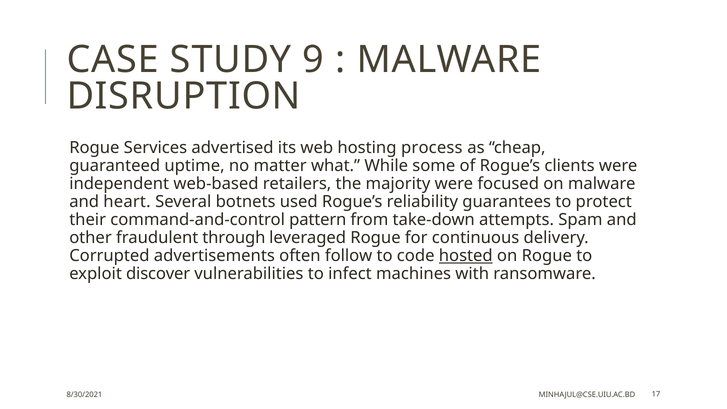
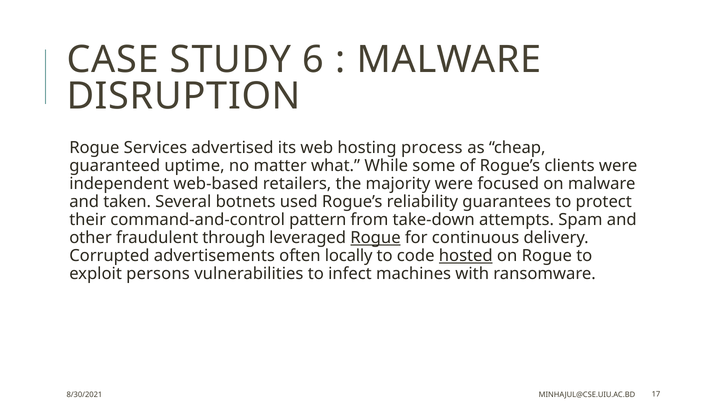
9: 9 -> 6
heart: heart -> taken
Rogue at (375, 238) underline: none -> present
follow: follow -> locally
discover: discover -> persons
